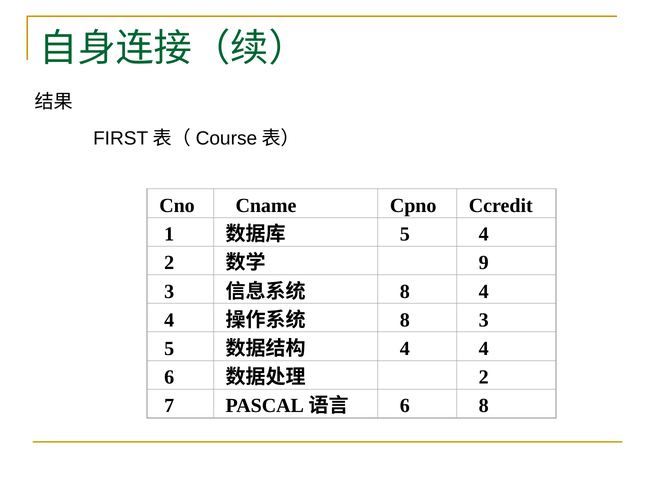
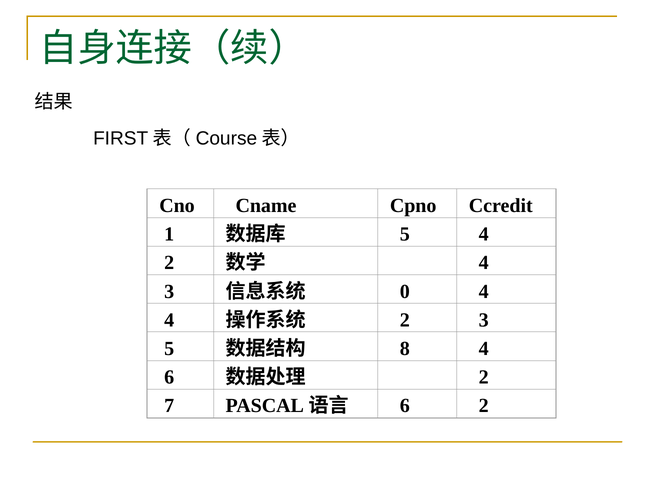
9 at (484, 263): 9 -> 4
8 at (405, 292): 8 -> 0
8 at (405, 320): 8 -> 2
4 at (405, 349): 4 -> 8
6 8: 8 -> 2
